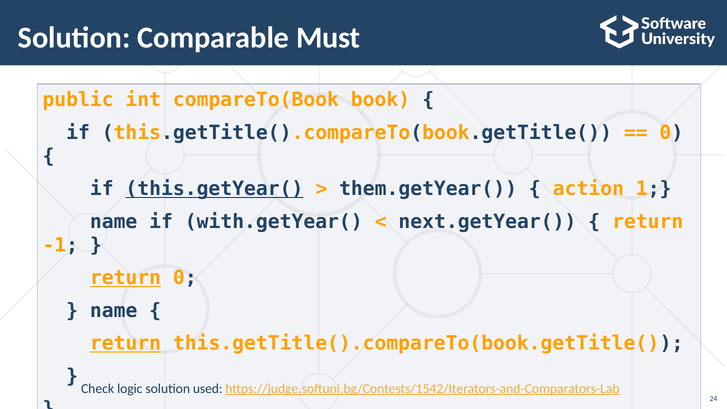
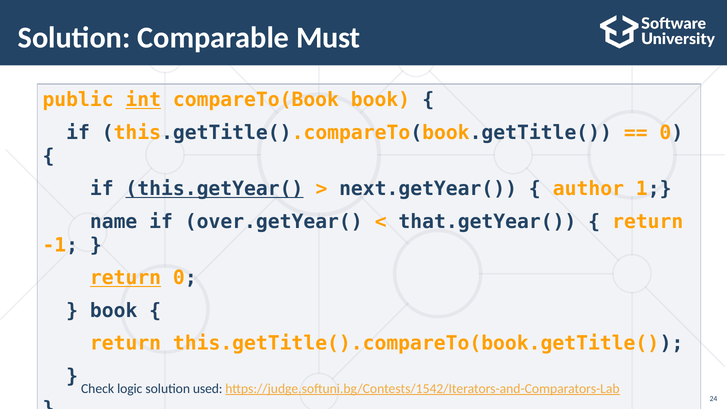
int underline: none -> present
them.getYear(: them.getYear( -> next.getYear(
action: action -> author
with.getYear(: with.getYear( -> over.getYear(
next.getYear(: next.getYear( -> that.getYear(
name at (114, 311): name -> book
return at (126, 343) underline: present -> none
